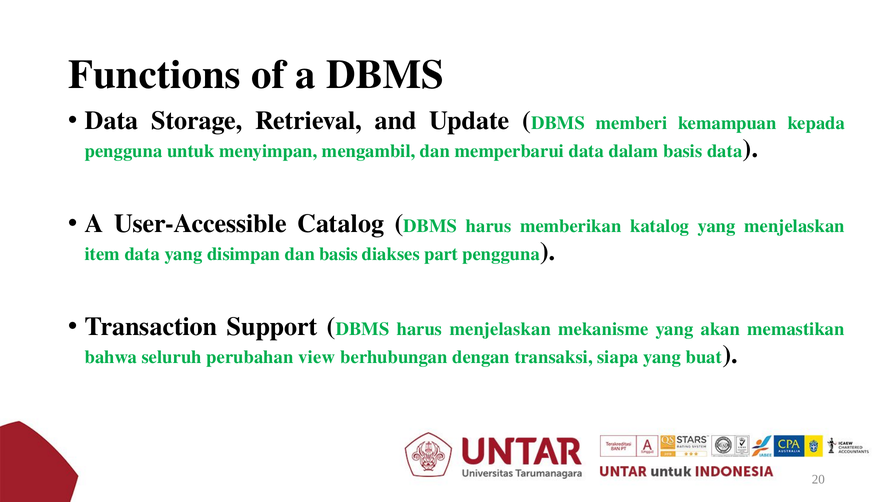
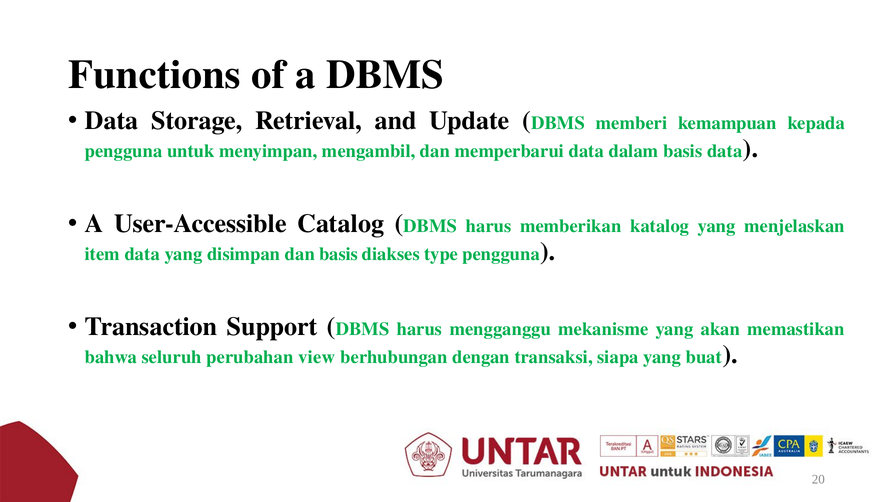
part: part -> type
harus menjelaskan: menjelaskan -> mengganggu
